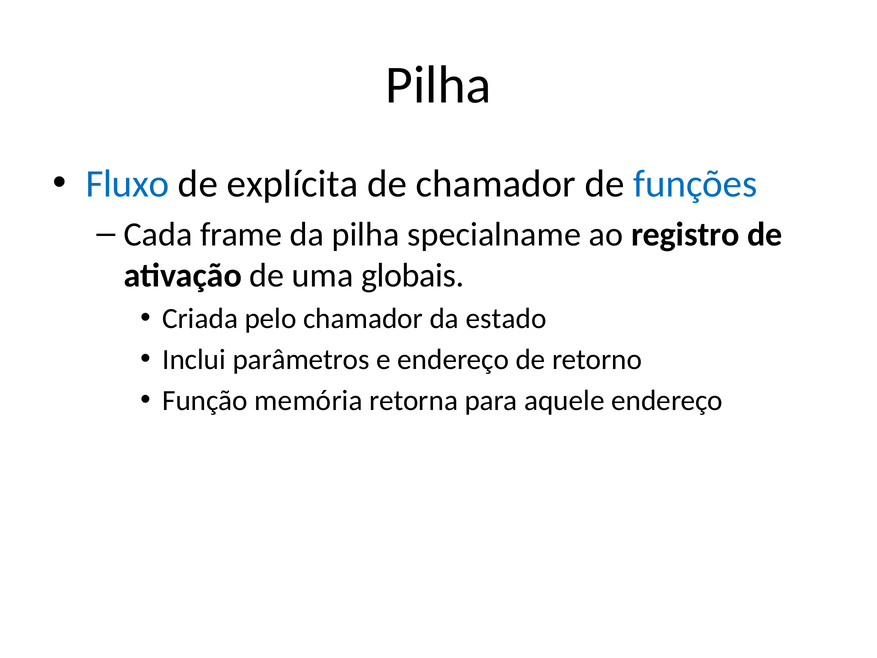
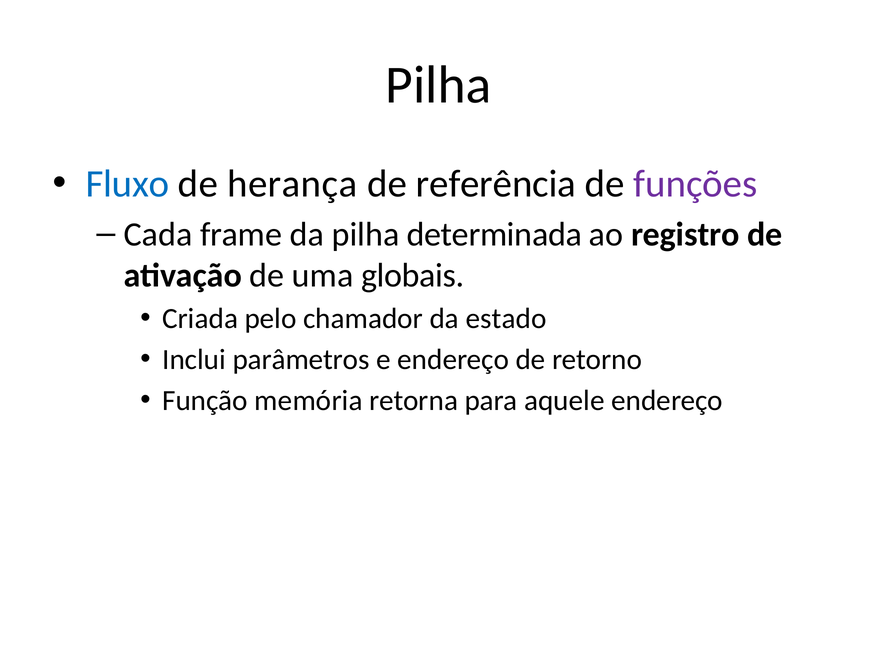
explícita: explícita -> herança
de chamador: chamador -> referência
funções colour: blue -> purple
specialname: specialname -> determinada
